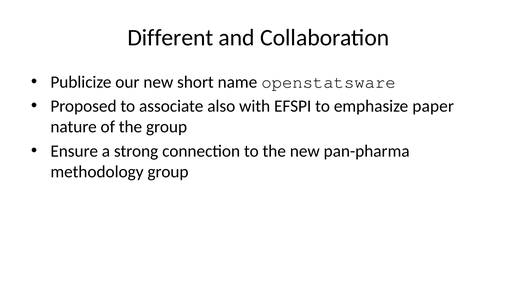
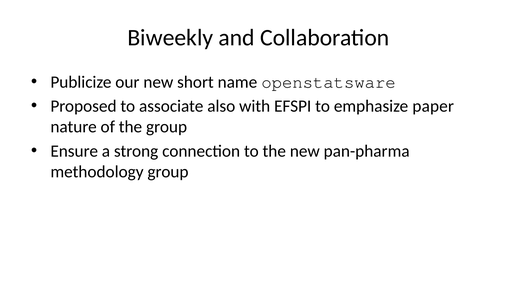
Different: Different -> Biweekly
